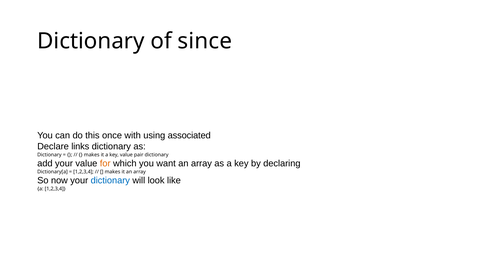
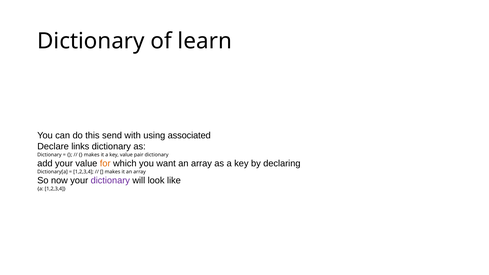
since: since -> learn
once: once -> send
dictionary at (110, 181) colour: blue -> purple
